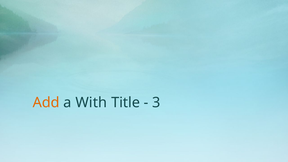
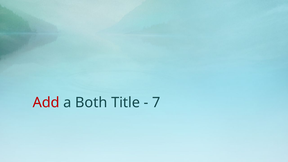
Add colour: orange -> red
With: With -> Both
3: 3 -> 7
